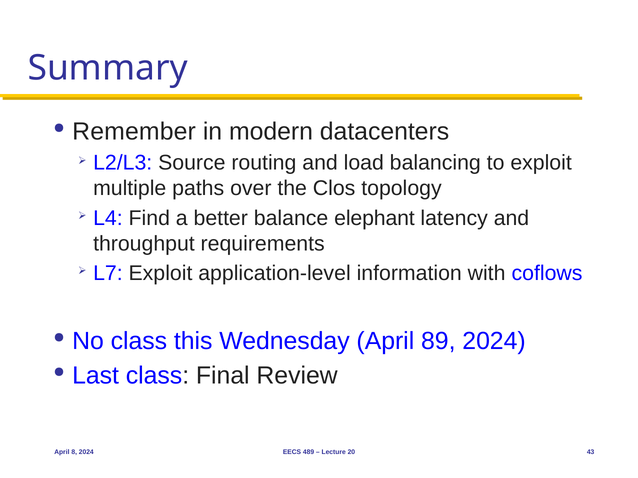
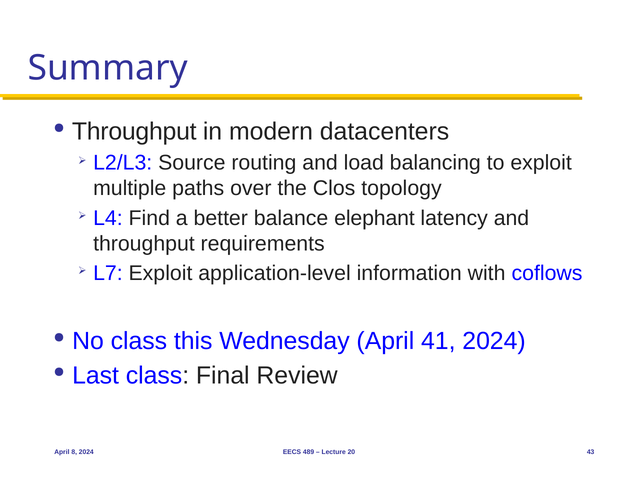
Remember at (134, 131): Remember -> Throughput
89: 89 -> 41
